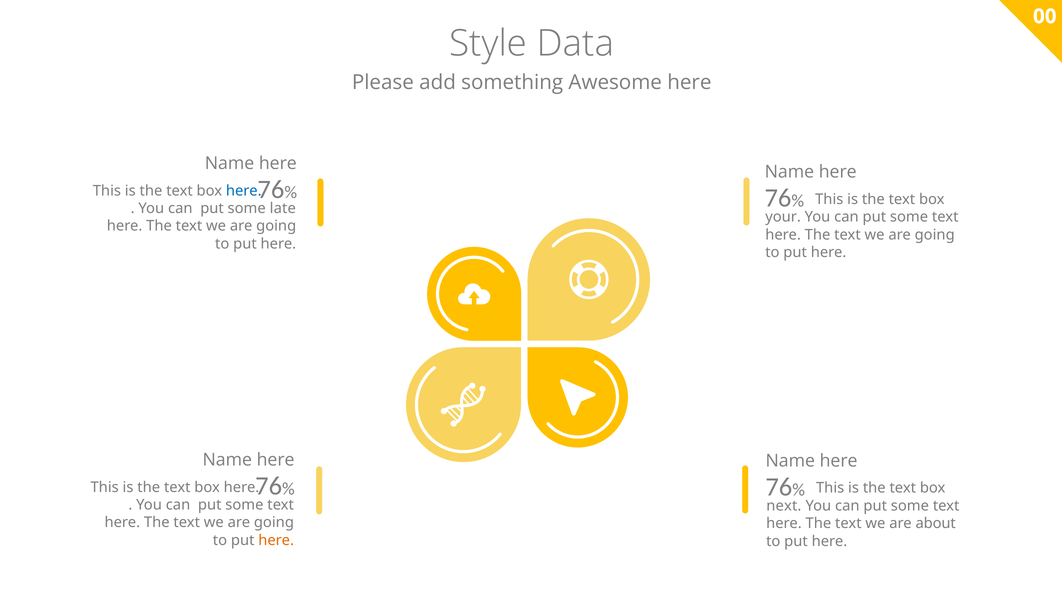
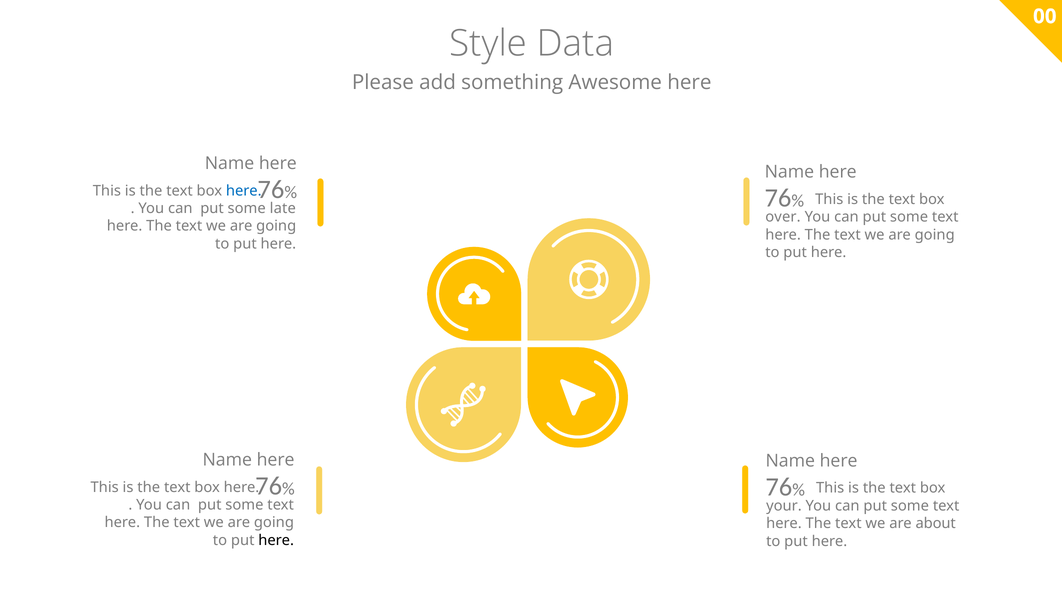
your: your -> over
next: next -> your
here at (276, 541) colour: orange -> black
